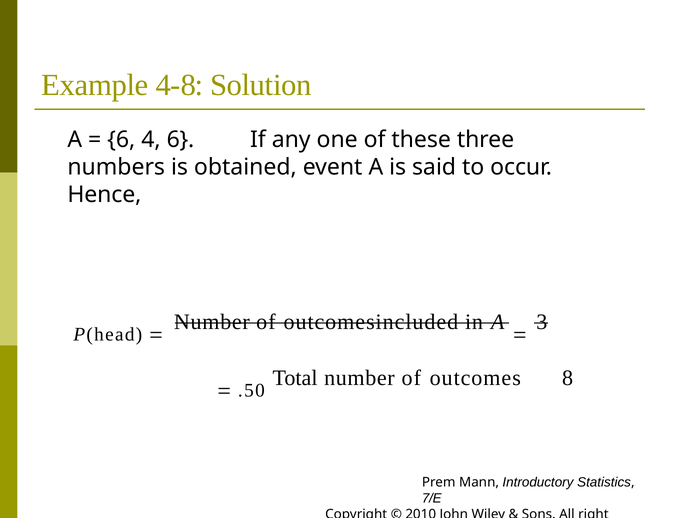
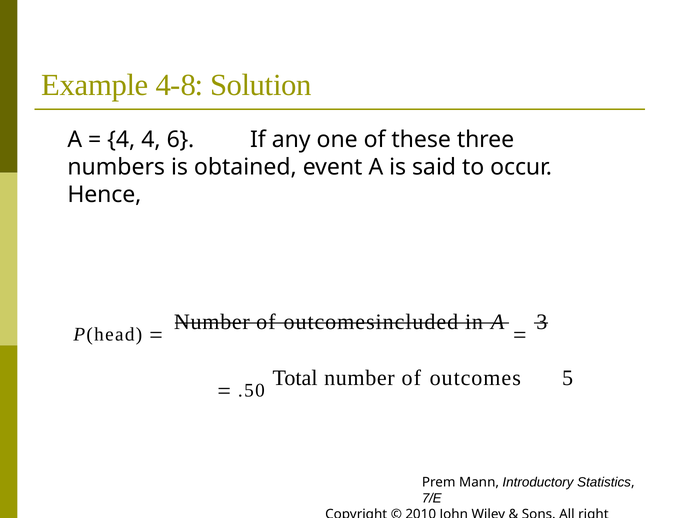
6 at (121, 140): 6 -> 4
8: 8 -> 5
